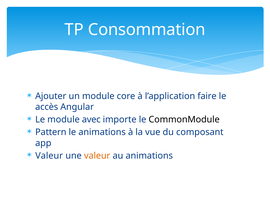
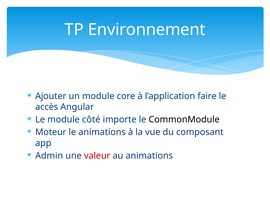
Consommation: Consommation -> Environnement
avec: avec -> côté
Pattern: Pattern -> Moteur
Valeur at (49, 155): Valeur -> Admin
valeur at (97, 155) colour: orange -> red
